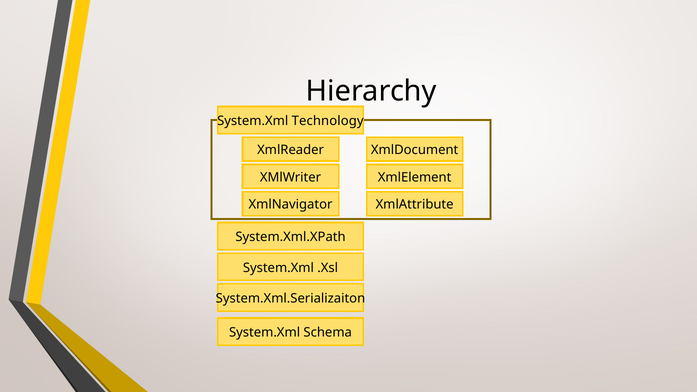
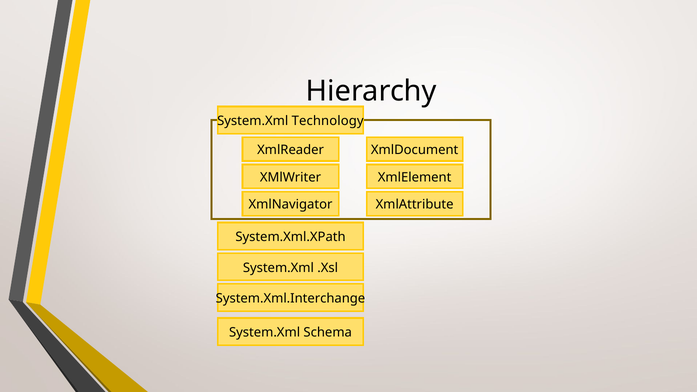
System.Xml.Serializaiton: System.Xml.Serializaiton -> System.Xml.Interchange
